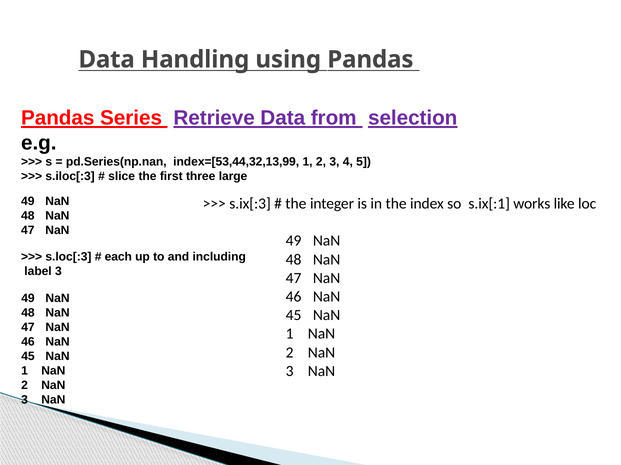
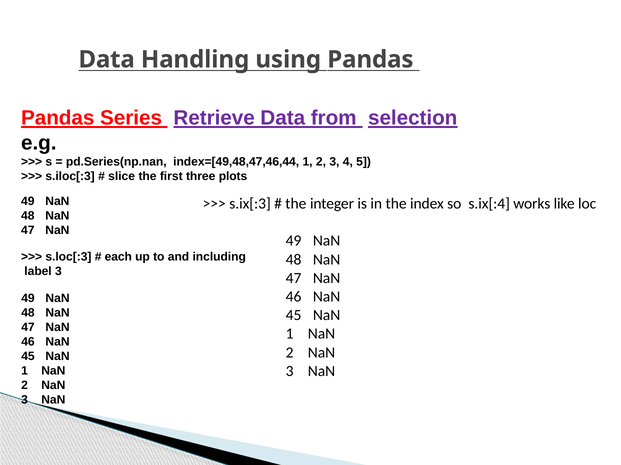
index=[53,44,32,13,99: index=[53,44,32,13,99 -> index=[49,48,47,46,44
large: large -> plots
s.ix[:1: s.ix[:1 -> s.ix[:4
